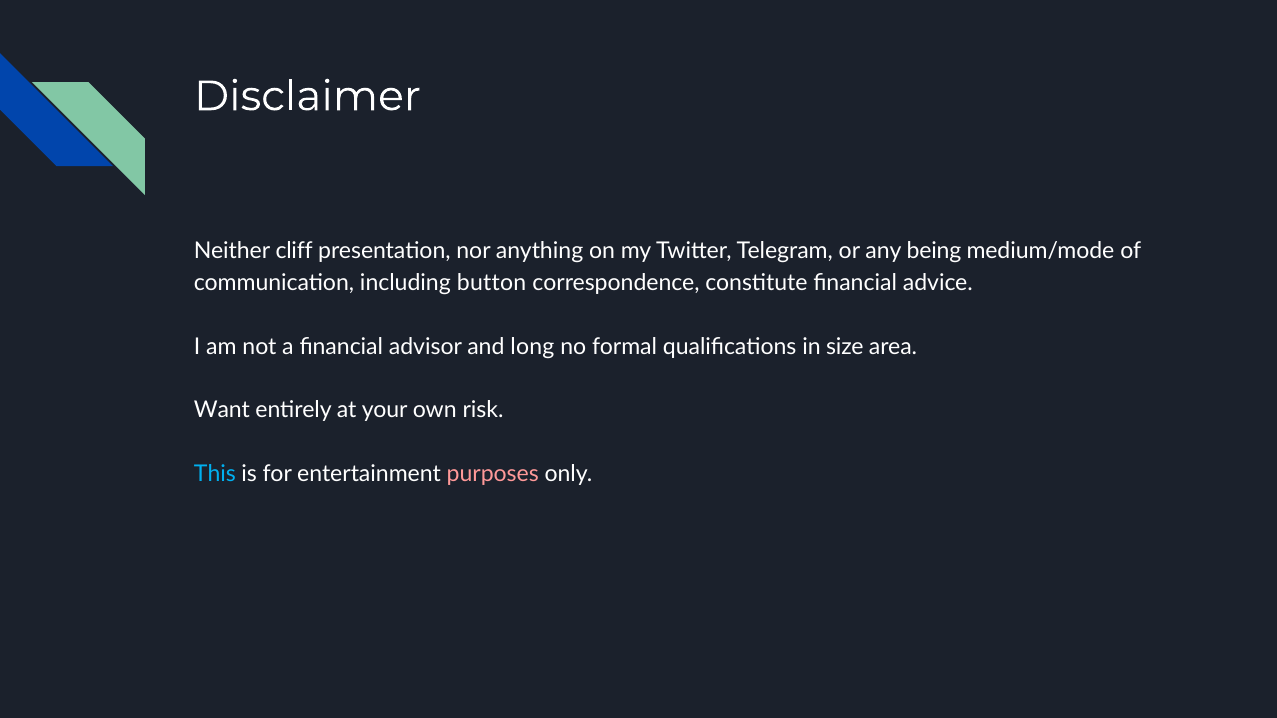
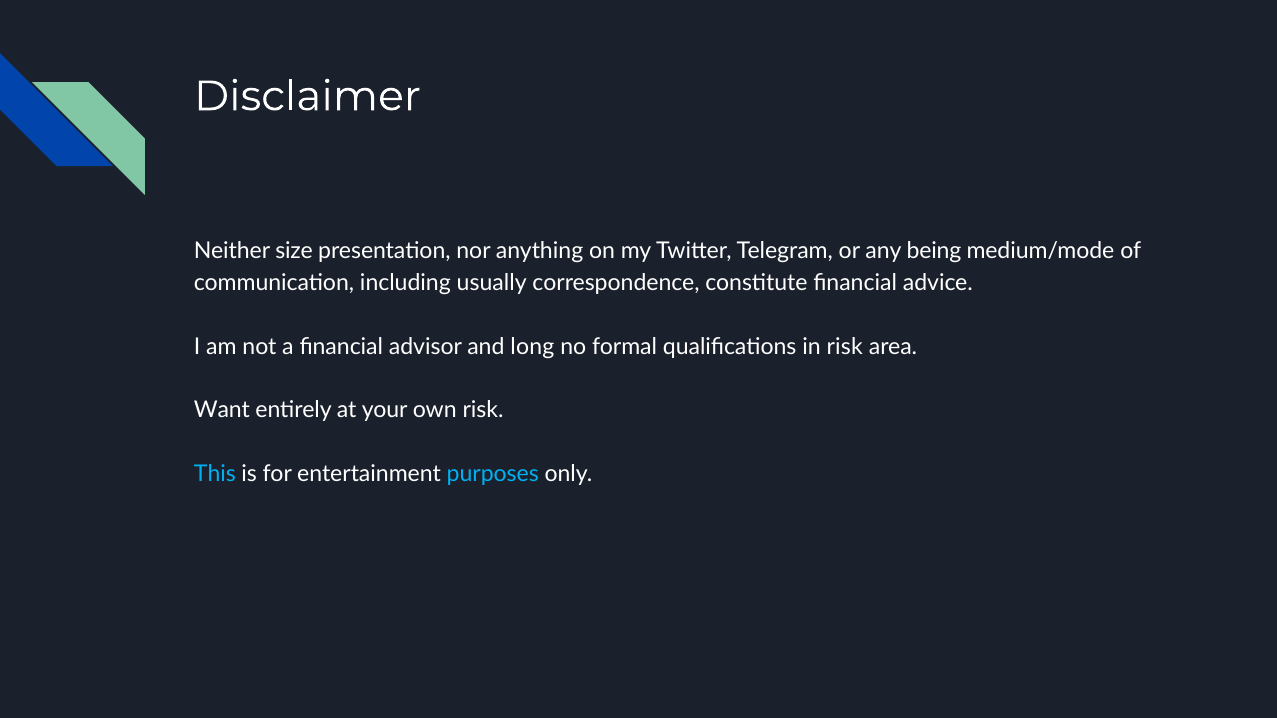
cliff: cliff -> size
button: button -> usually
in size: size -> risk
purposes colour: pink -> light blue
